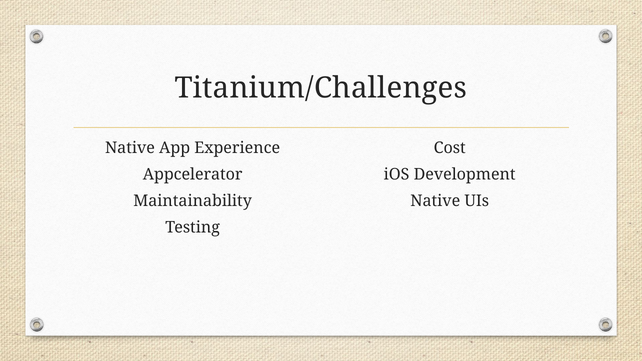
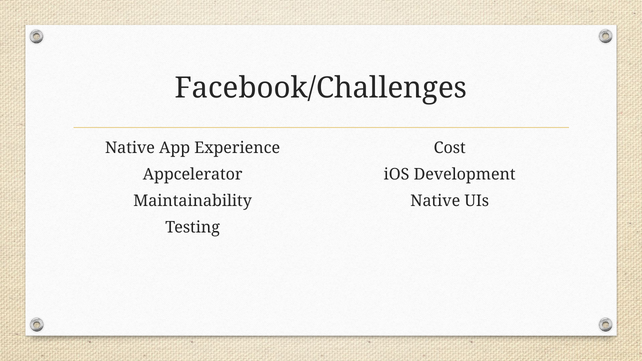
Titanium/Challenges: Titanium/Challenges -> Facebook/Challenges
